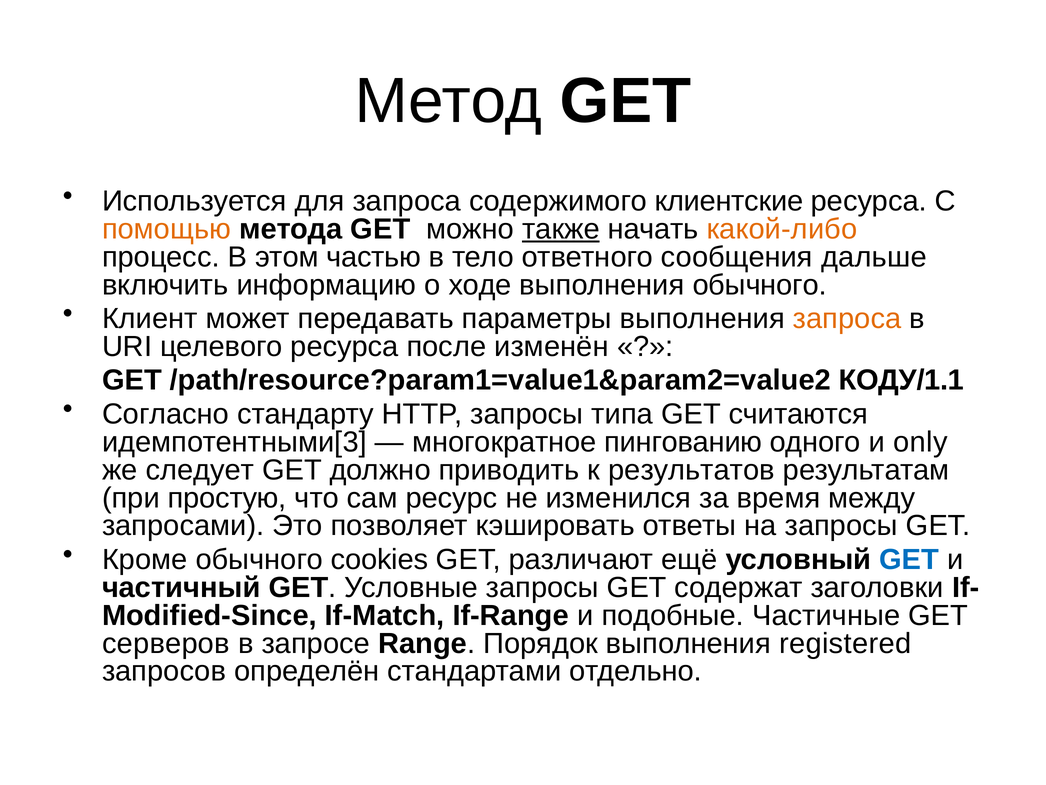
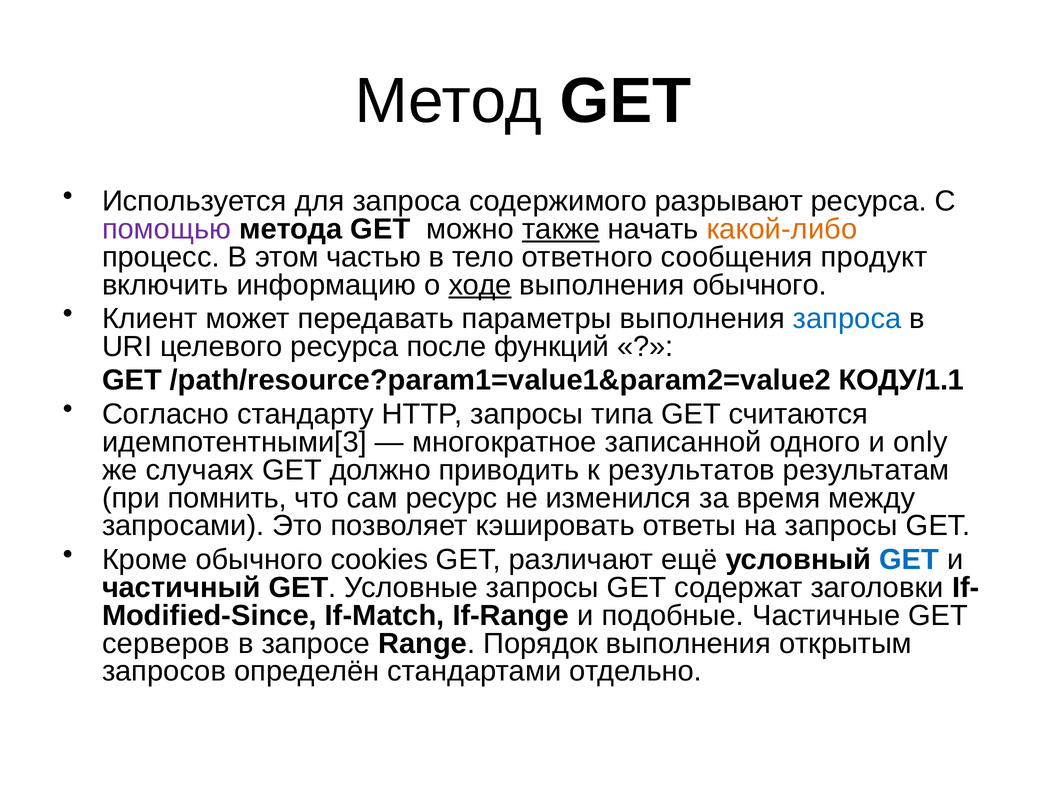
клиентские: клиентские -> разрывают
помощью colour: orange -> purple
дальше: дальше -> продукт
ходе underline: none -> present
запроса at (847, 318) colour: orange -> blue
изменён: изменён -> функций
пингованию: пингованию -> записанной
следует: следует -> случаях
простую: простую -> помнить
registered: registered -> открытым
